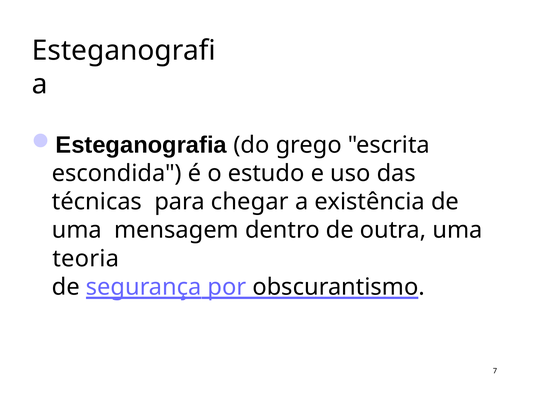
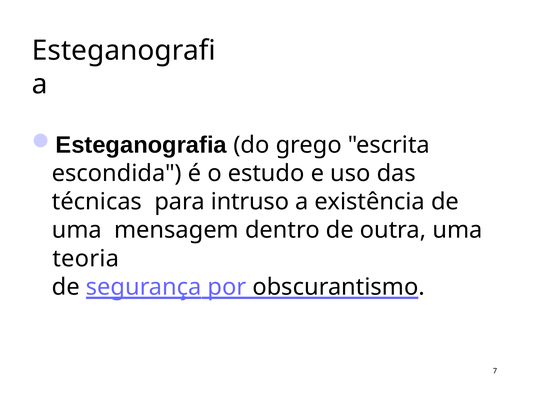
chegar: chegar -> intruso
